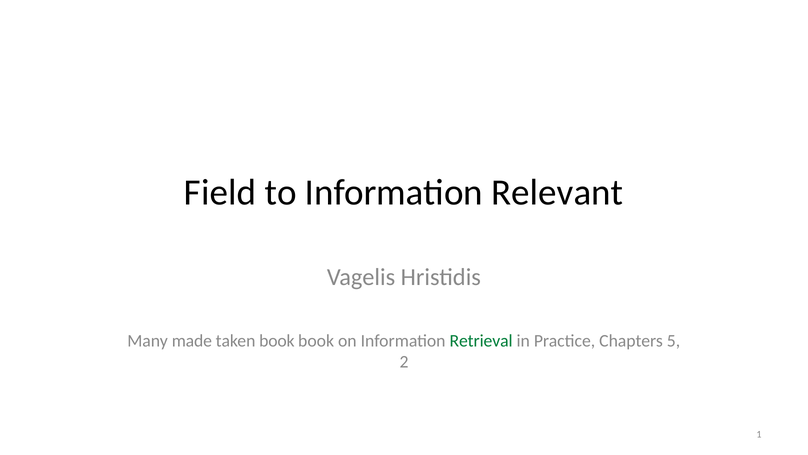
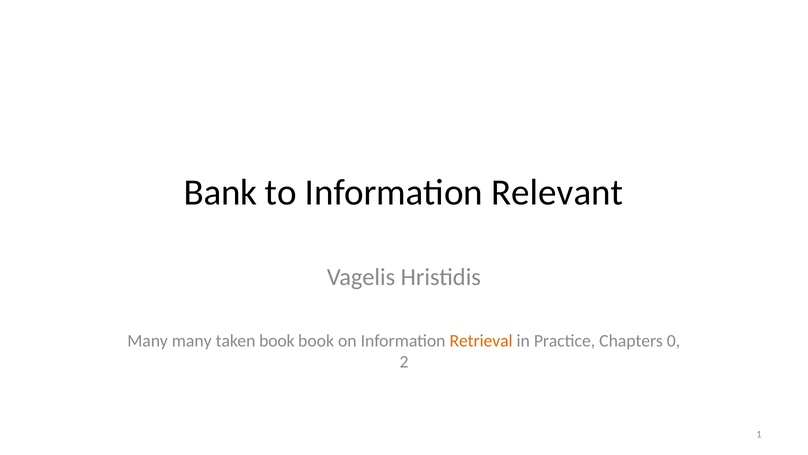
Field: Field -> Bank
Many made: made -> many
Retrieval colour: green -> orange
5: 5 -> 0
